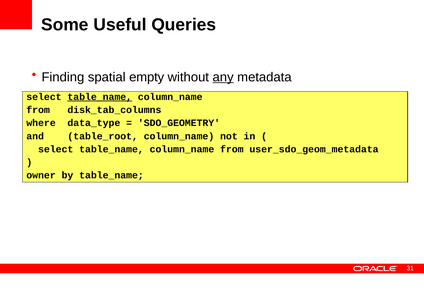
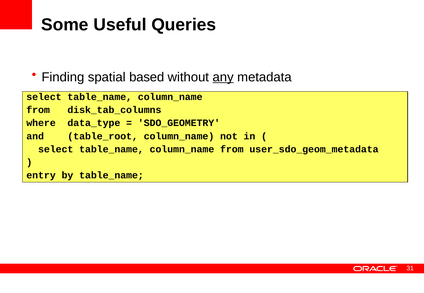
empty: empty -> based
table_name at (100, 97) underline: present -> none
owner: owner -> entry
